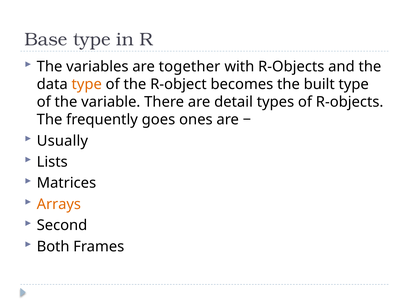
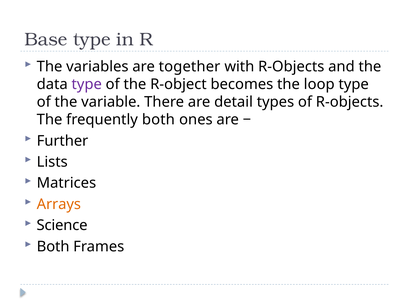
type at (87, 84) colour: orange -> purple
built: built -> loop
frequently goes: goes -> both
Usually: Usually -> Further
Second: Second -> Science
